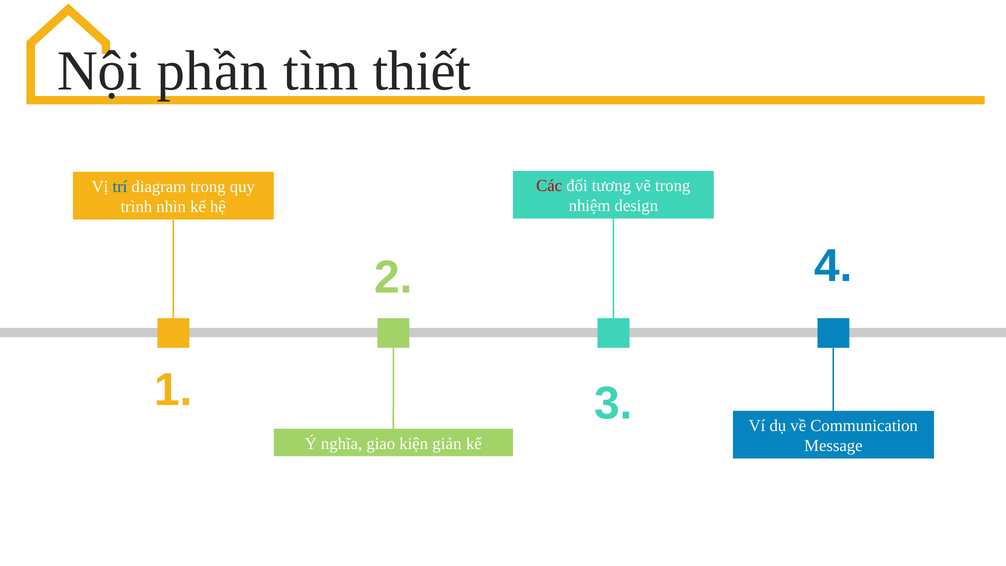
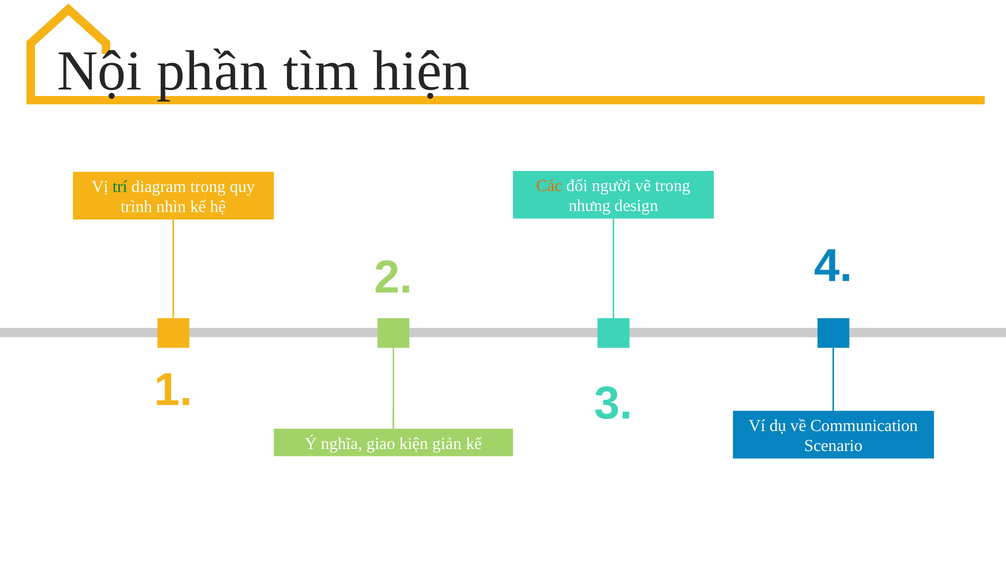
thiết: thiết -> hiện
Các colour: red -> orange
tương: tương -> người
trí colour: blue -> green
nhiệm: nhiệm -> nhưng
Message: Message -> Scenario
